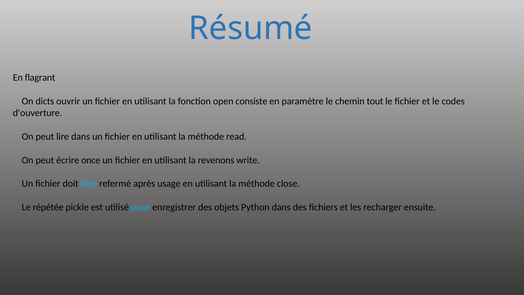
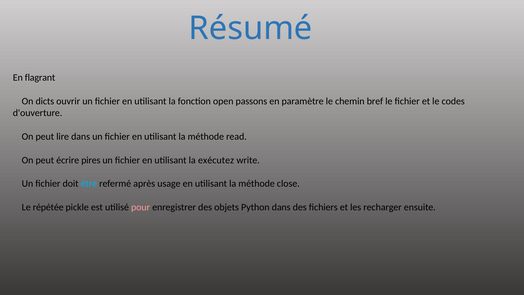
consiste: consiste -> passons
tout: tout -> bref
once: once -> pires
revenons: revenons -> exécutez
pour colour: light blue -> pink
